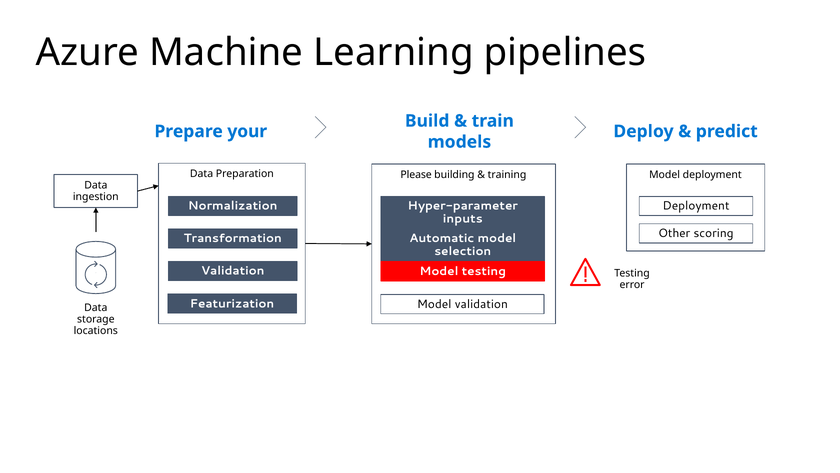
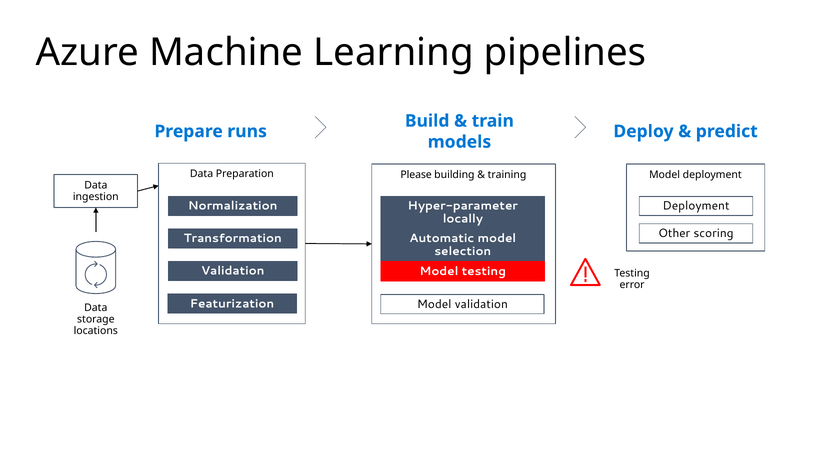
your: your -> runs
inputs: inputs -> locally
